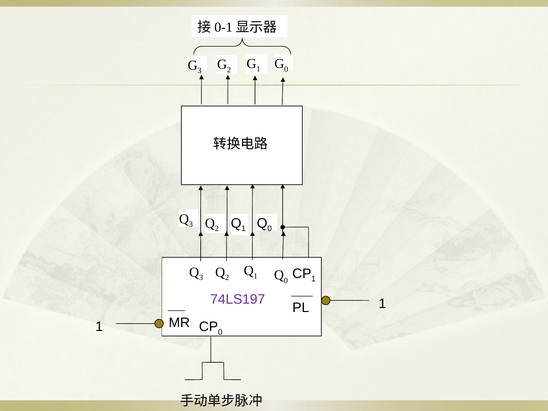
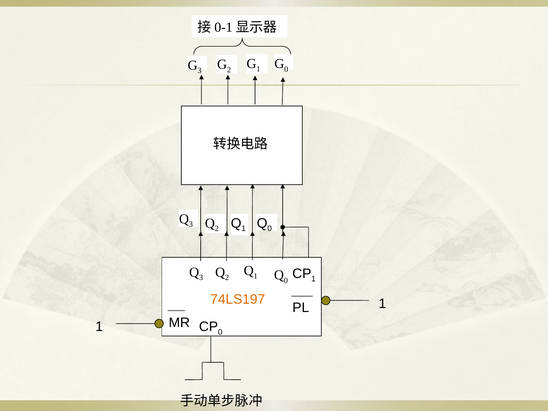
74LS197 colour: purple -> orange
